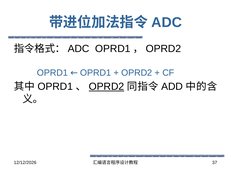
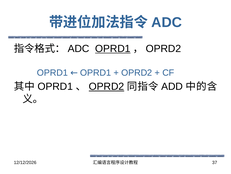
OPRD1 at (113, 48) underline: none -> present
